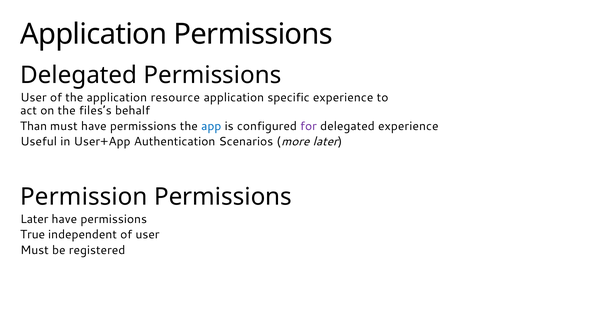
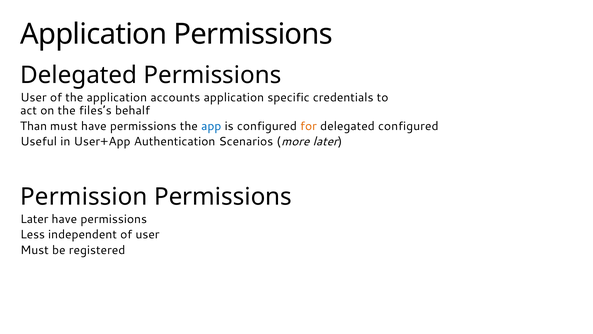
resource: resource -> accounts
specific experience: experience -> credentials
for colour: purple -> orange
delegated experience: experience -> configured
True: True -> Less
